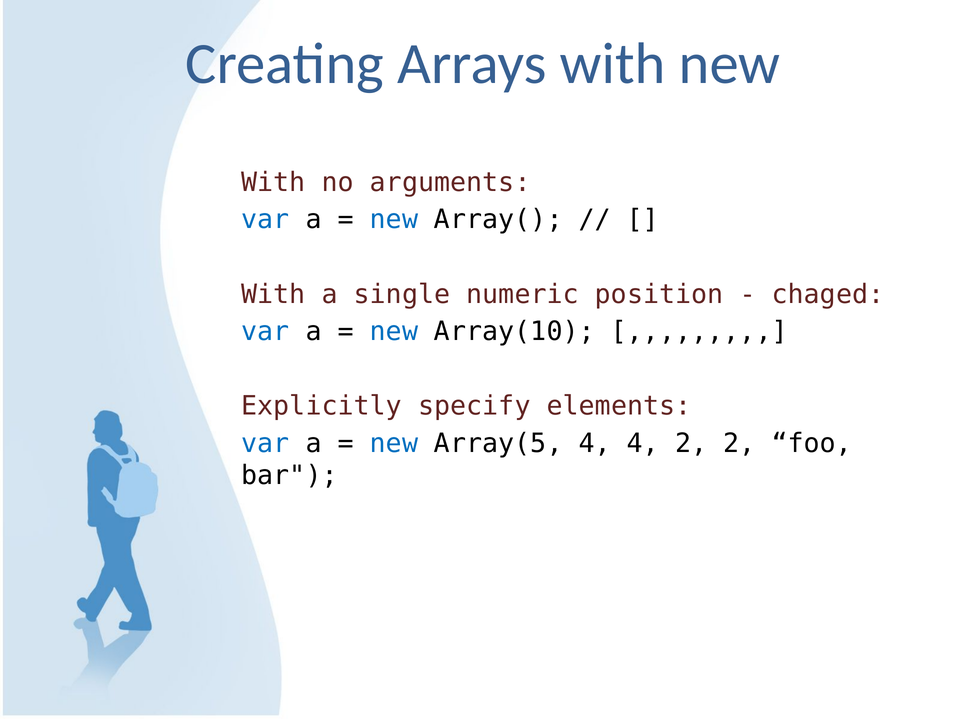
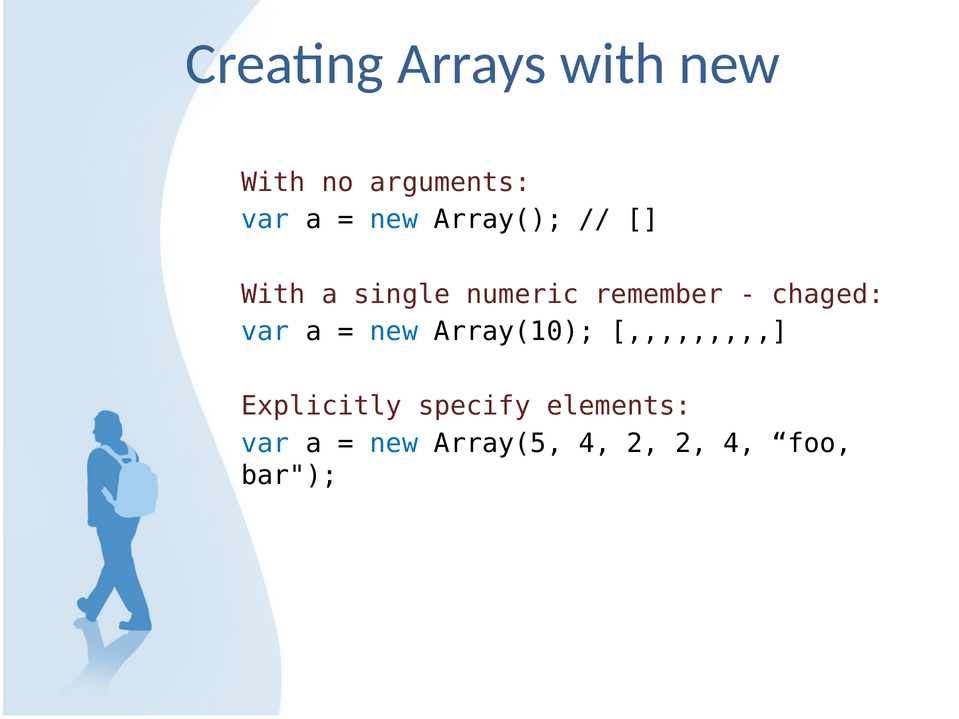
position: position -> remember
4 4: 4 -> 2
2 2: 2 -> 4
